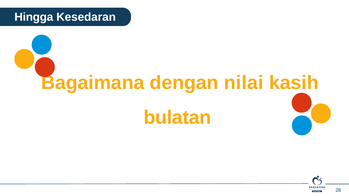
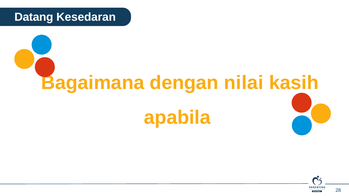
Hingga: Hingga -> Datang
bulatan: bulatan -> apabila
